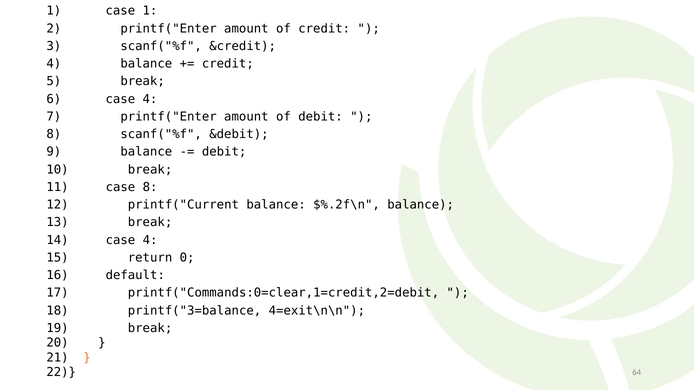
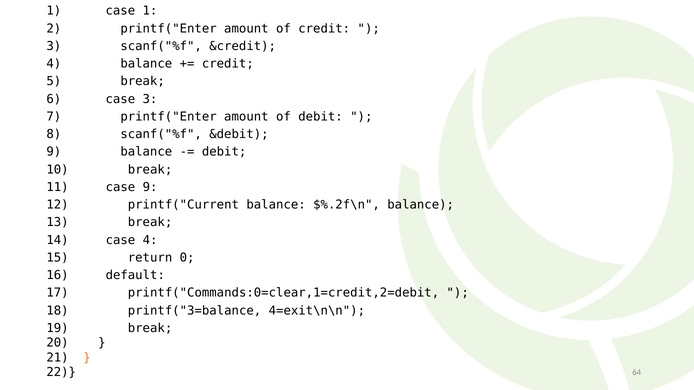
4 at (150, 99): 4 -> 3
case 8: 8 -> 9
